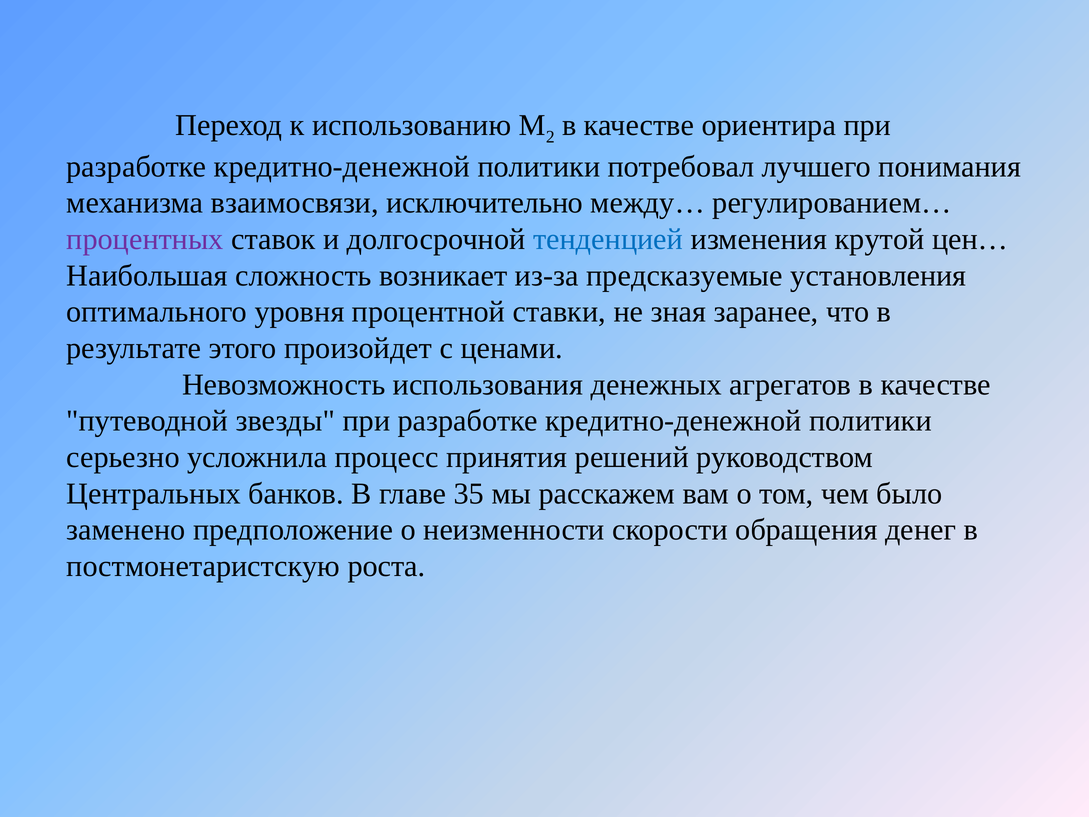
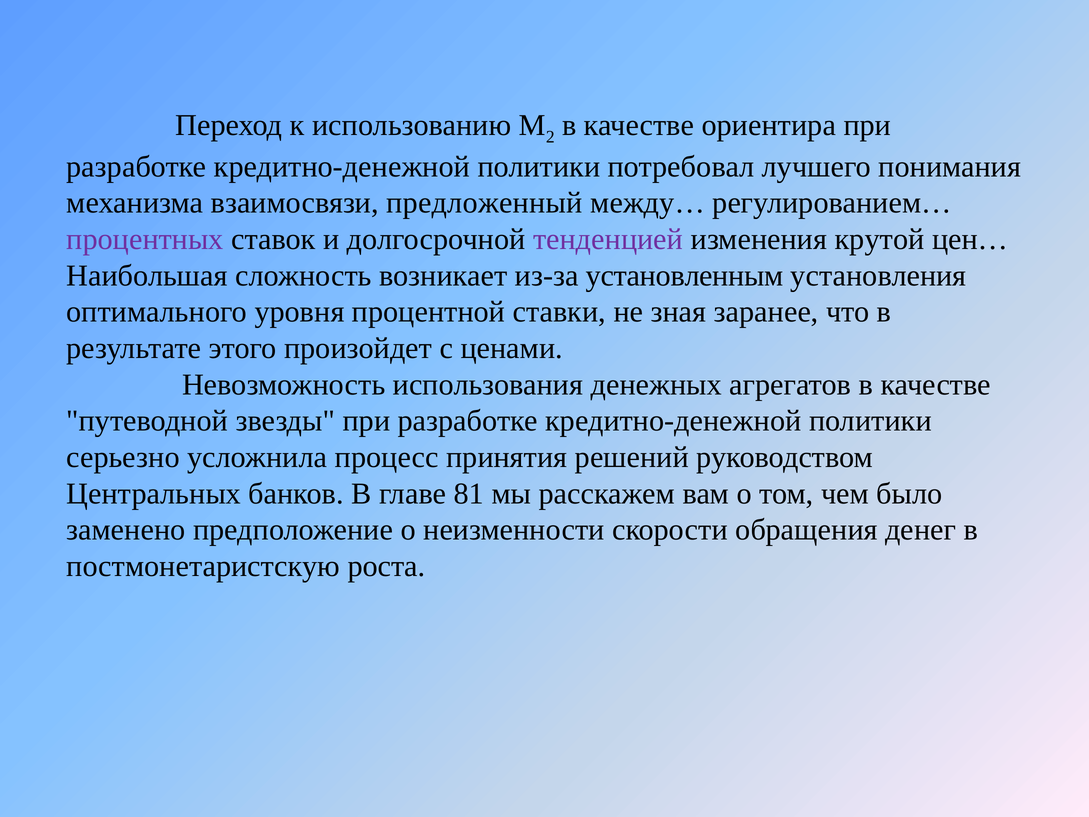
исключительно: исключительно -> предложенный
тенденцией colour: blue -> purple
предсказуемые: предсказуемые -> установленным
35: 35 -> 81
